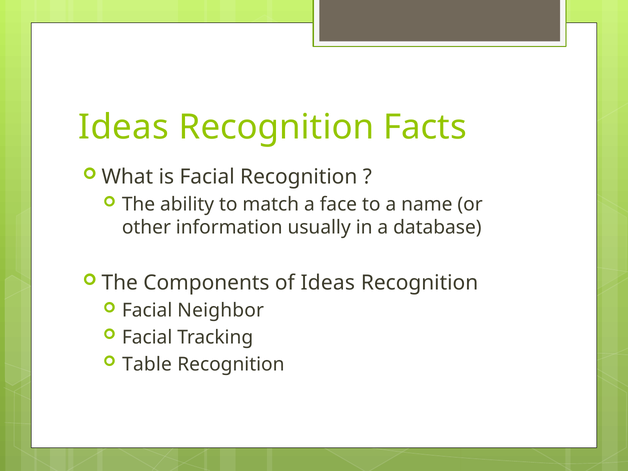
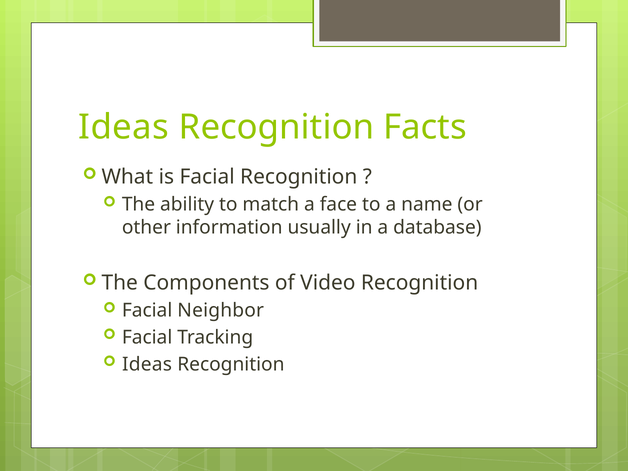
of Ideas: Ideas -> Video
Table at (147, 364): Table -> Ideas
